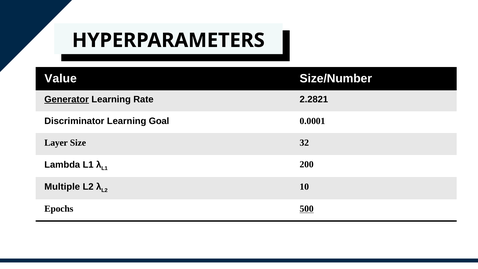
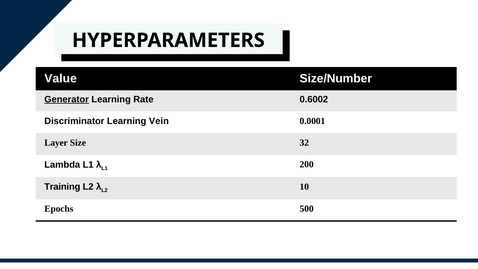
2.2821: 2.2821 -> 0.6002
Goal: Goal -> Vein
Multiple: Multiple -> Training
500 underline: present -> none
